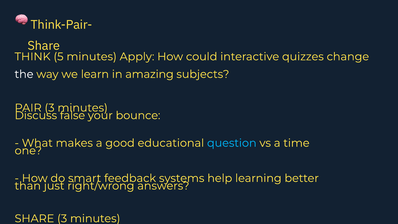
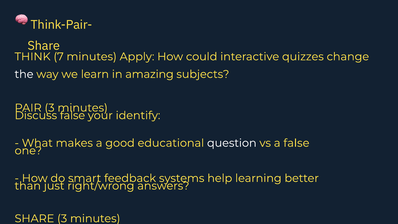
5: 5 -> 7
bounce: bounce -> identify
question colour: light blue -> white
a time: time -> false
